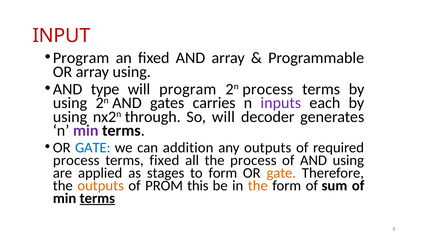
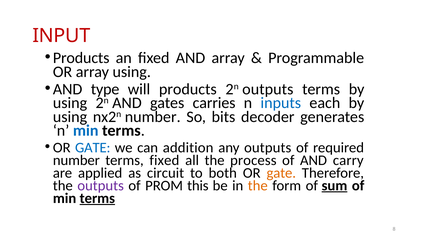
Program at (81, 58): Program -> Products
will program: program -> products
2n process: process -> outputs
inputs colour: purple -> blue
nx2n through: through -> number
So will: will -> bits
min at (86, 131) colour: purple -> blue
process at (76, 161): process -> number
AND using: using -> carry
stages: stages -> circuit
to form: form -> both
outputs at (101, 186) colour: orange -> purple
sum underline: none -> present
